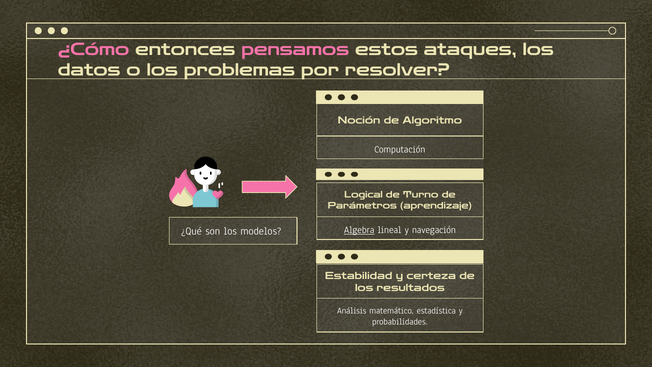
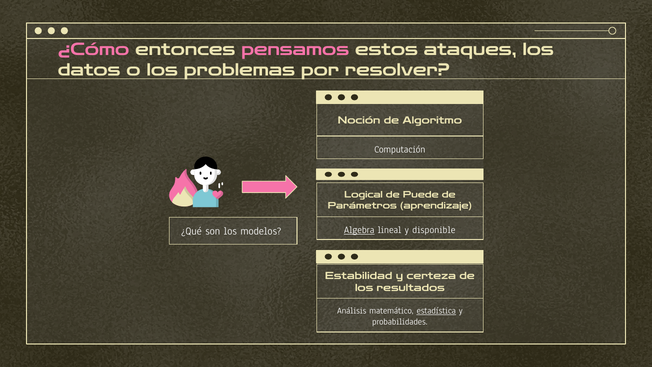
Turno: Turno -> Puede
navegación: navegación -> disponible
estadística underline: none -> present
